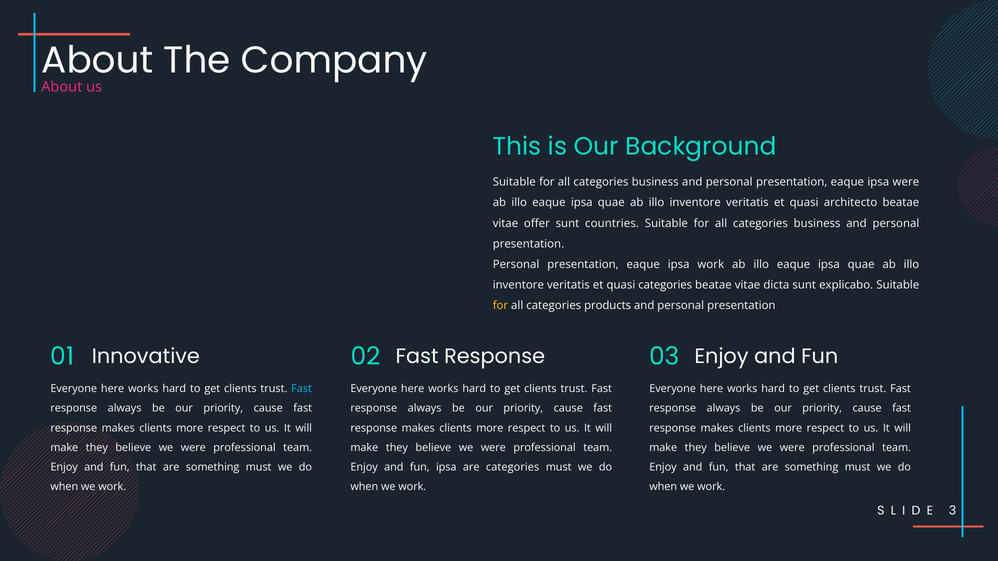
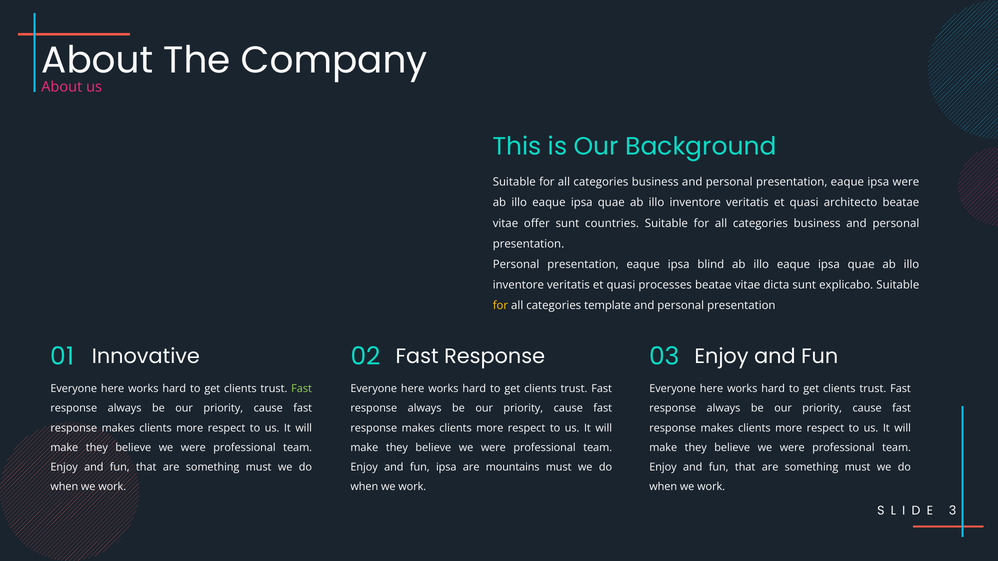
ipsa work: work -> blind
quasi categories: categories -> processes
products: products -> template
Fast at (302, 389) colour: light blue -> light green
are categories: categories -> mountains
